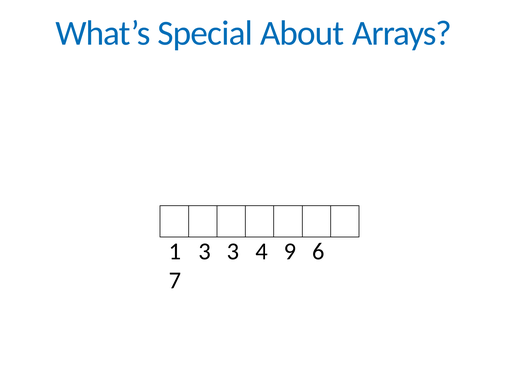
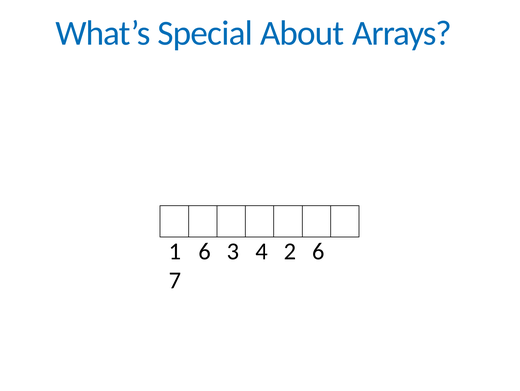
1 3: 3 -> 6
9: 9 -> 2
